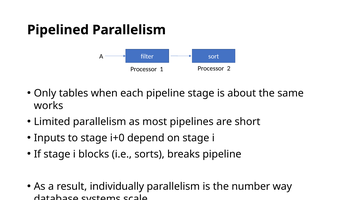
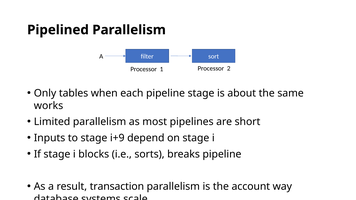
i+0: i+0 -> i+9
individually: individually -> transaction
number: number -> account
